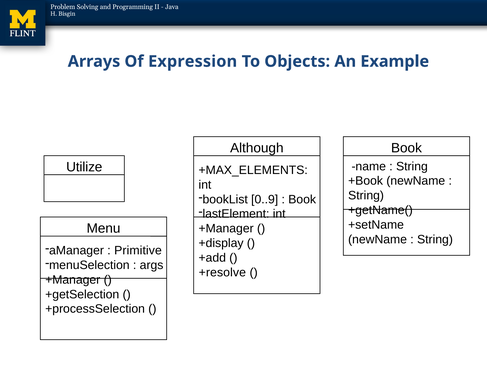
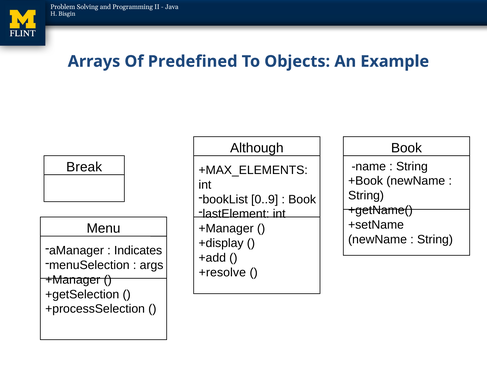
Expression: Expression -> Predefined
Utilize: Utilize -> Break
Primitive: Primitive -> Indicates
